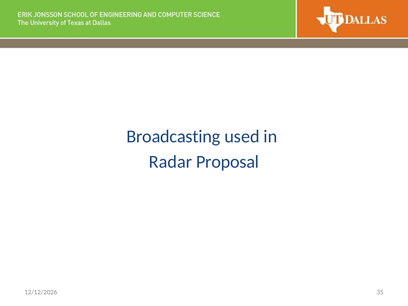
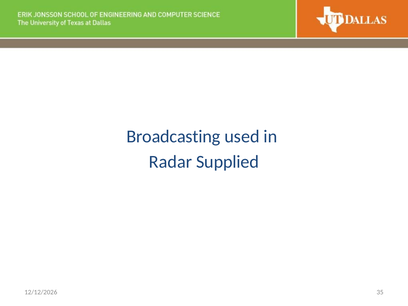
Proposal: Proposal -> Supplied
